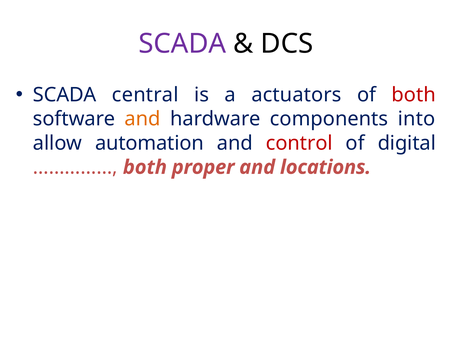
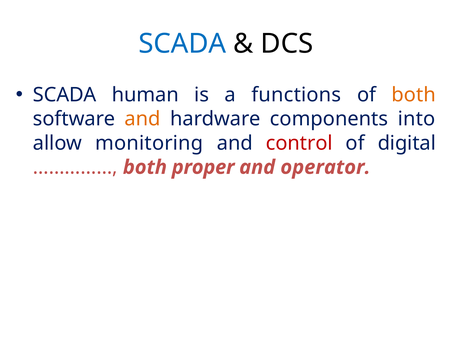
SCADA at (182, 44) colour: purple -> blue
central: central -> human
actuators: actuators -> functions
both at (414, 95) colour: red -> orange
automation: automation -> monitoring
locations: locations -> operator
